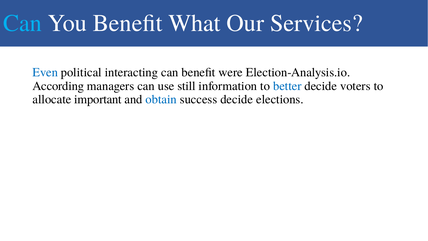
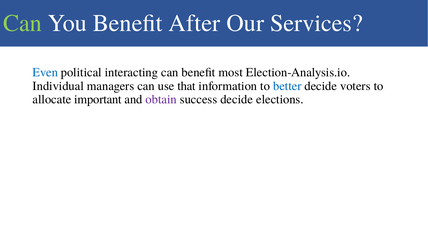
Can at (23, 23) colour: light blue -> light green
What: What -> After
were: were -> most
According: According -> Individual
still: still -> that
obtain colour: blue -> purple
